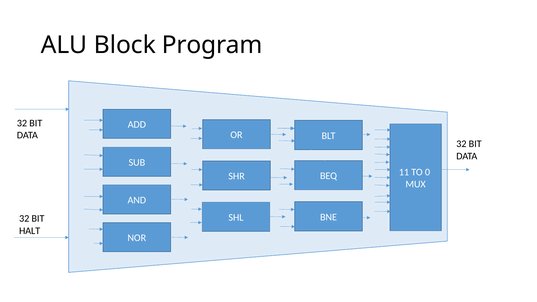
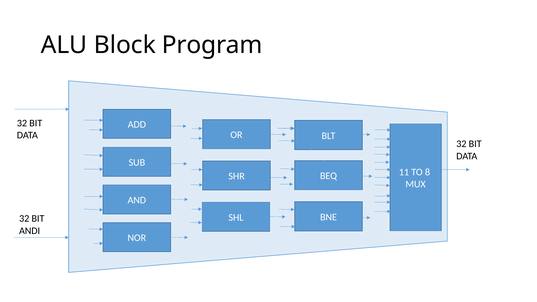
0: 0 -> 8
HALT: HALT -> ANDI
